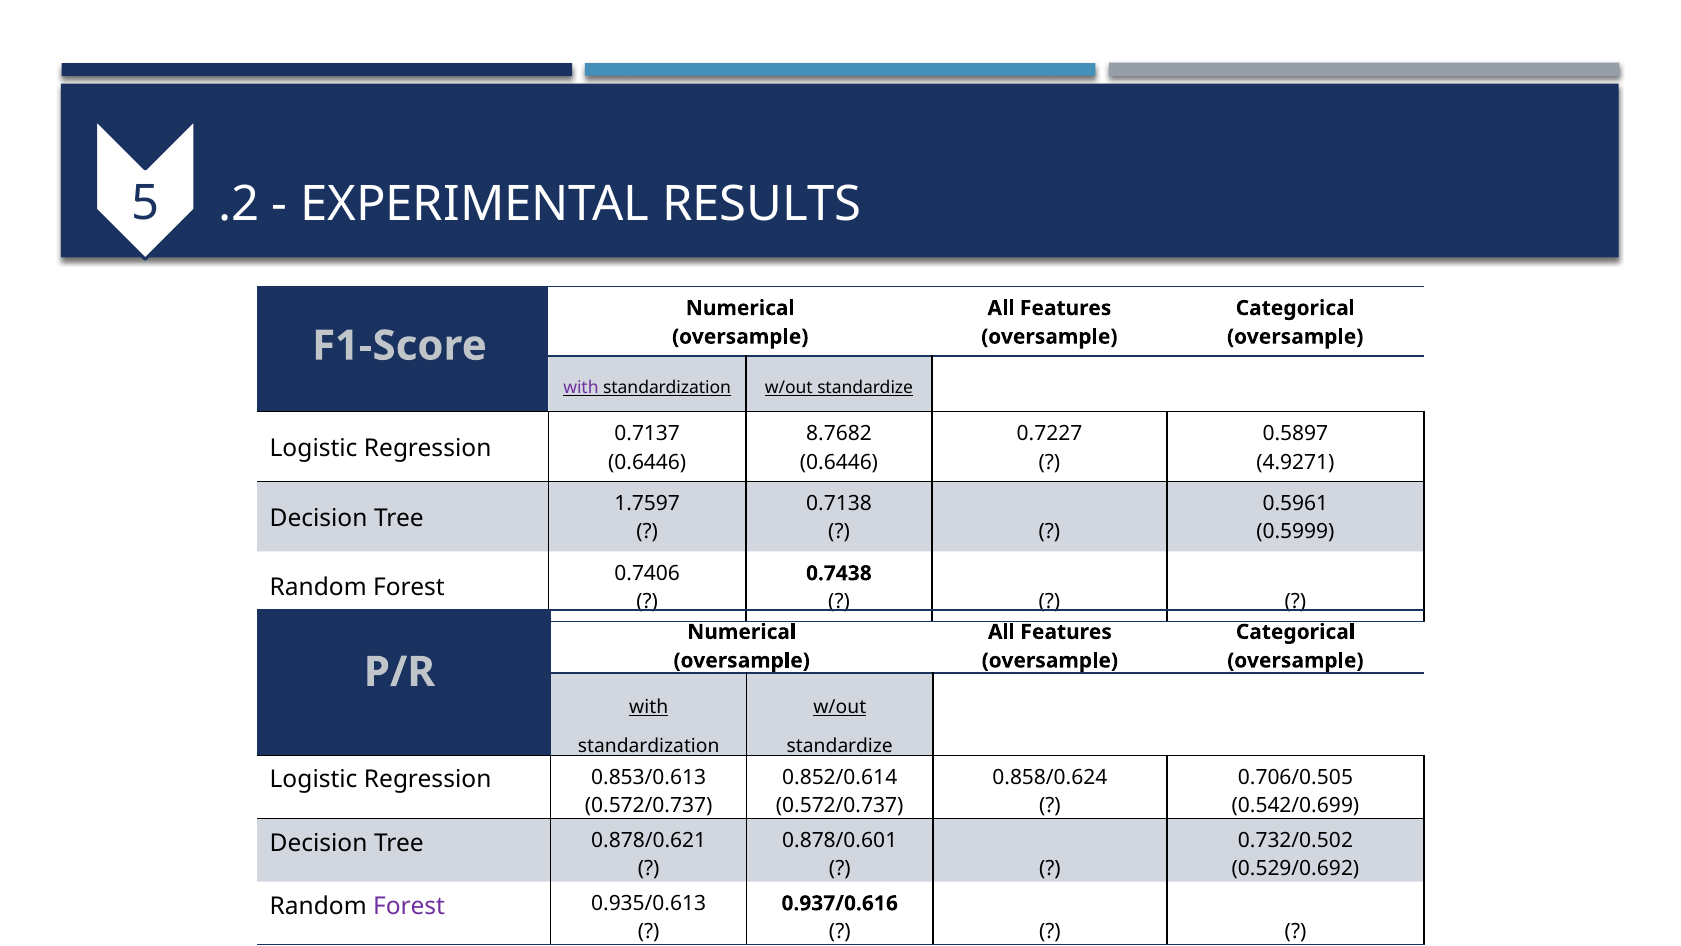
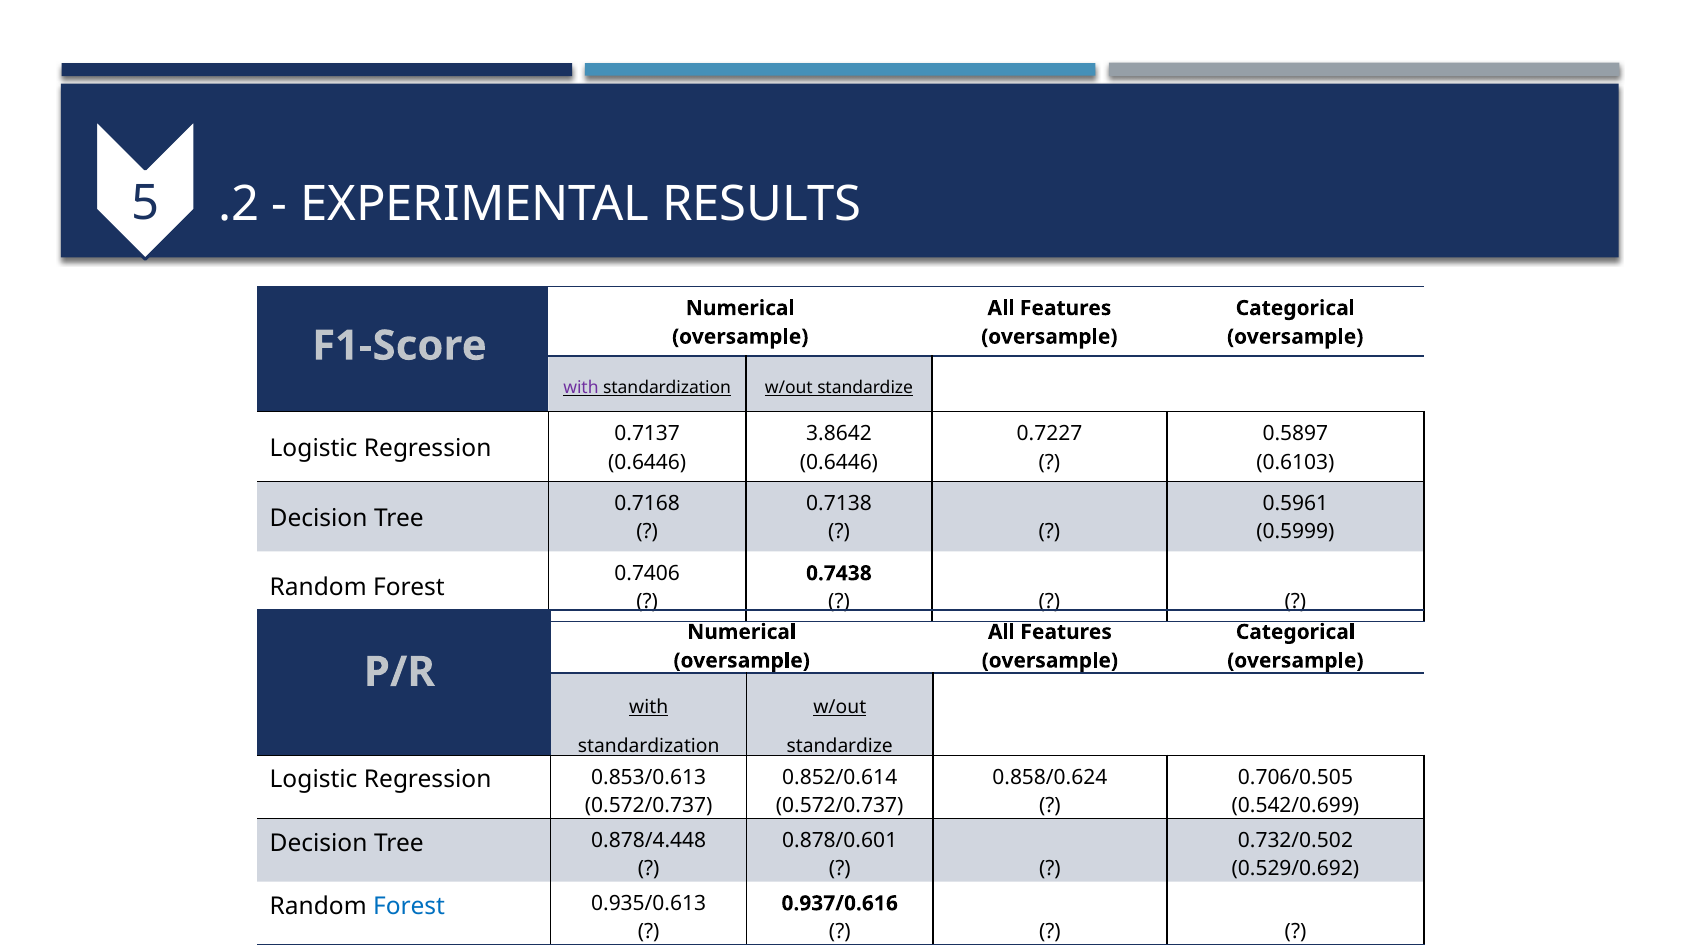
8.7682: 8.7682 -> 3.8642
4.9271: 4.9271 -> 0.6103
1.7597: 1.7597 -> 0.7168
0.878/0.621: 0.878/0.621 -> 0.878/4.448
Forest at (409, 906) colour: purple -> blue
